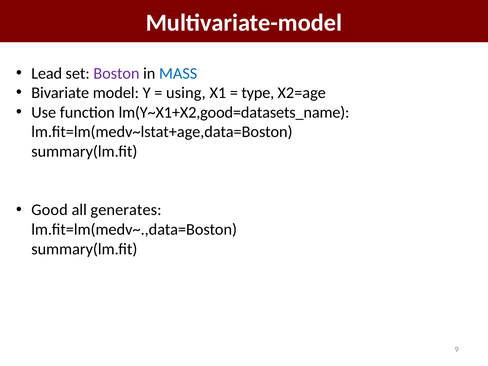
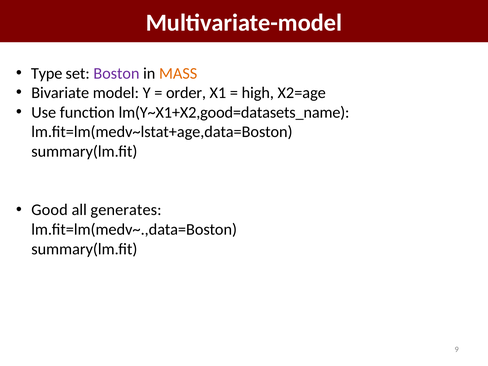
Lead: Lead -> Type
MASS colour: blue -> orange
using: using -> order
type: type -> high
